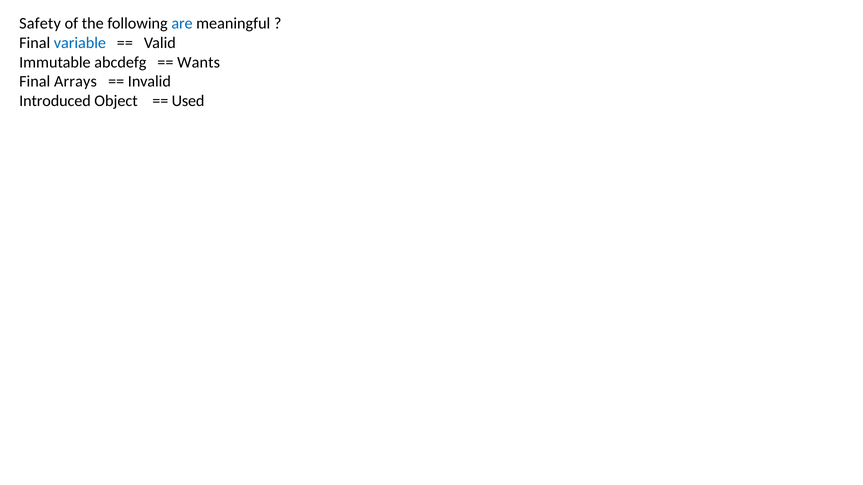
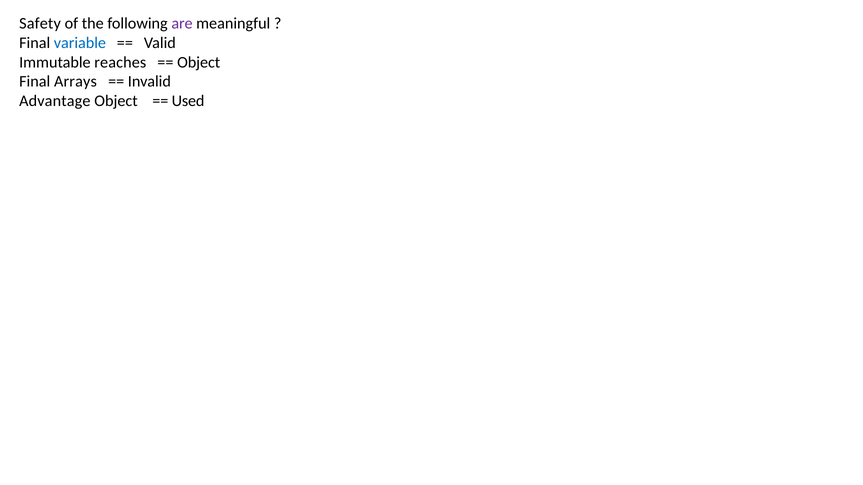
are colour: blue -> purple
abcdefg: abcdefg -> reaches
Wants at (199, 62): Wants -> Object
Introduced: Introduced -> Advantage
